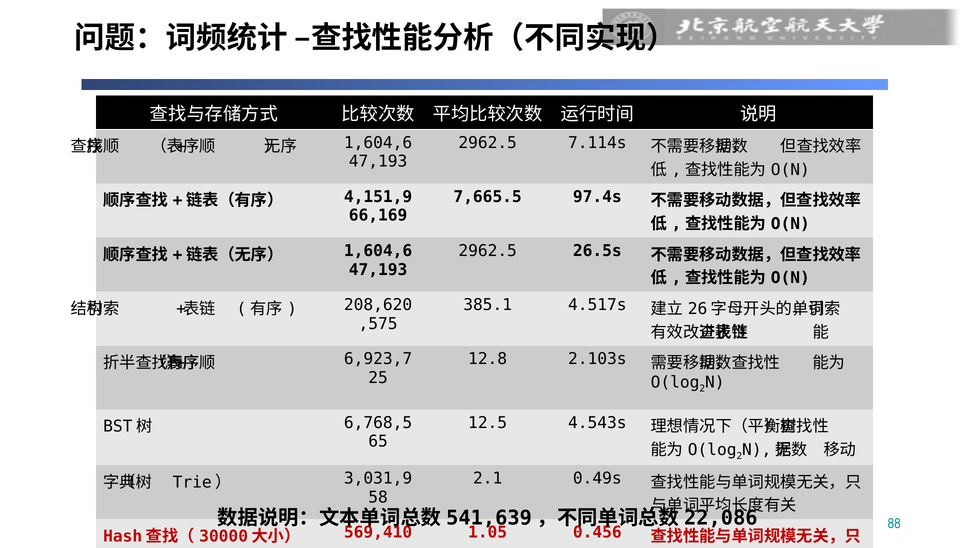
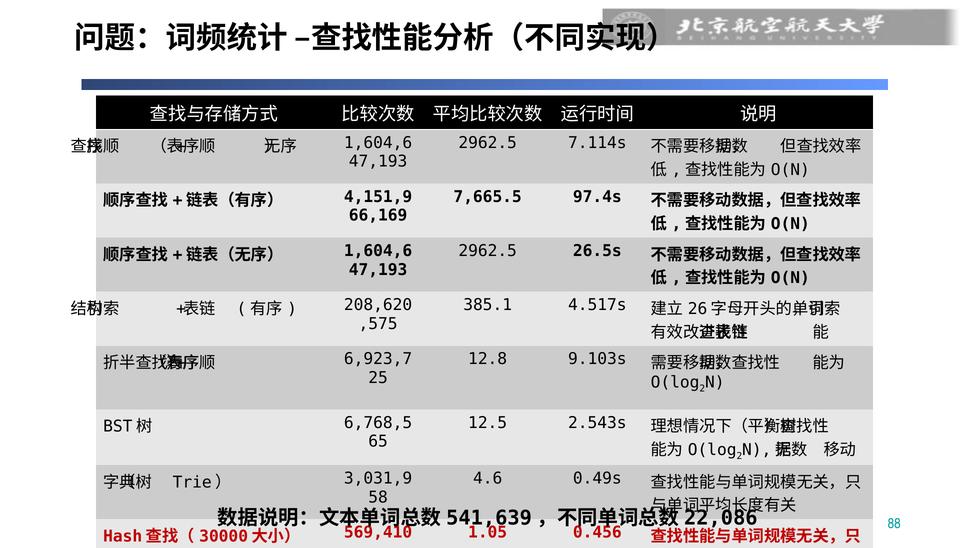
2.103s: 2.103s -> 9.103s
4.543s: 4.543s -> 2.543s
2.1: 2.1 -> 4.6
